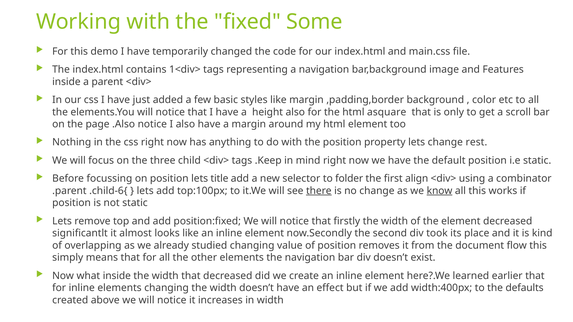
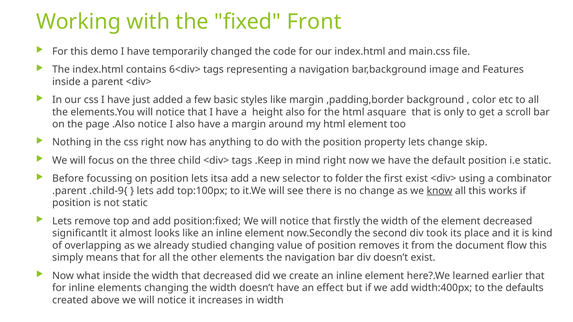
Some: Some -> Front
1<div>: 1<div> -> 6<div>
rest: rest -> skip
title: title -> itsa
first align: align -> exist
.child-6{: .child-6{ -> .child-9{
there underline: present -> none
